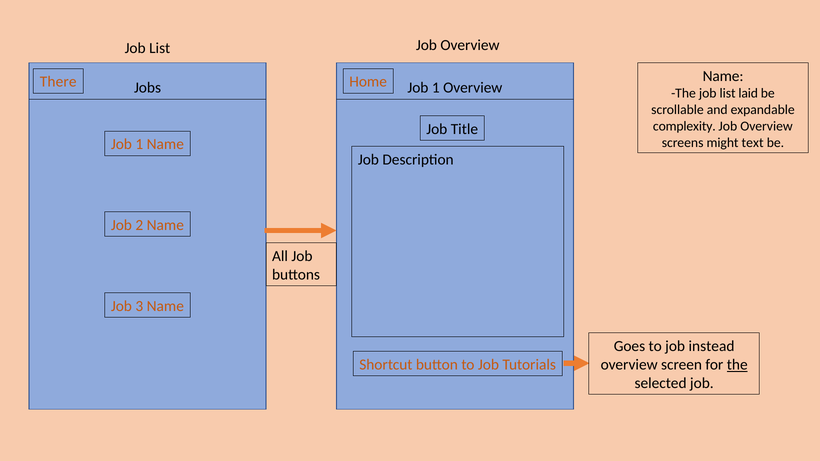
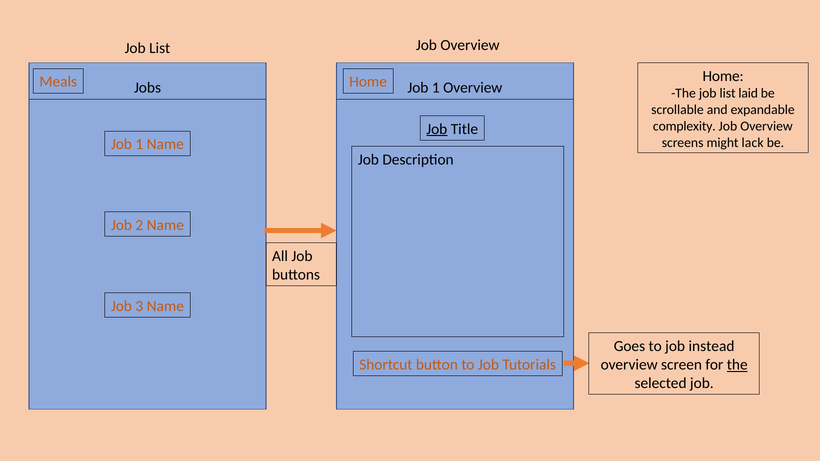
Name at (723, 76): Name -> Home
There: There -> Meals
Job at (437, 129) underline: none -> present
text: text -> lack
